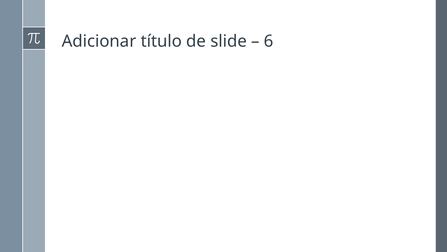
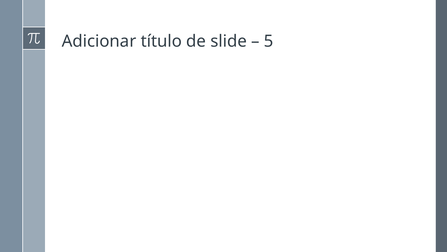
6: 6 -> 5
